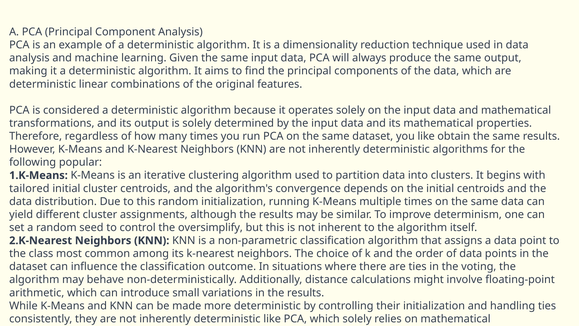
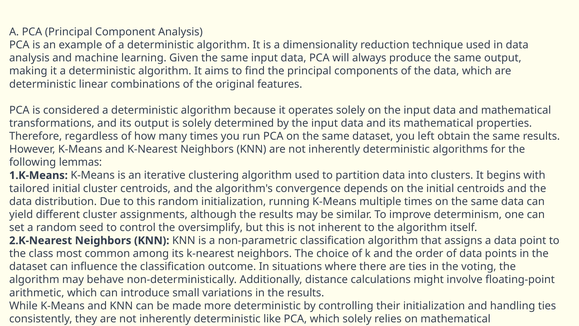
you like: like -> left
popular: popular -> lemmas
